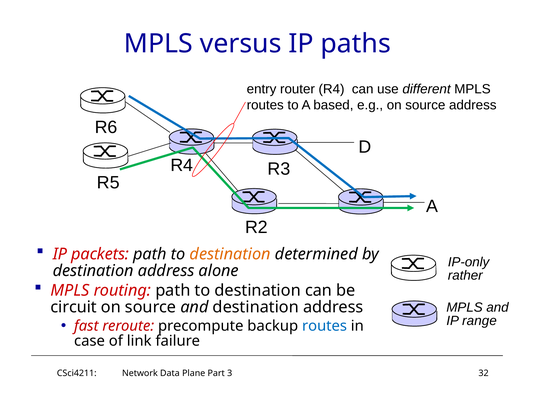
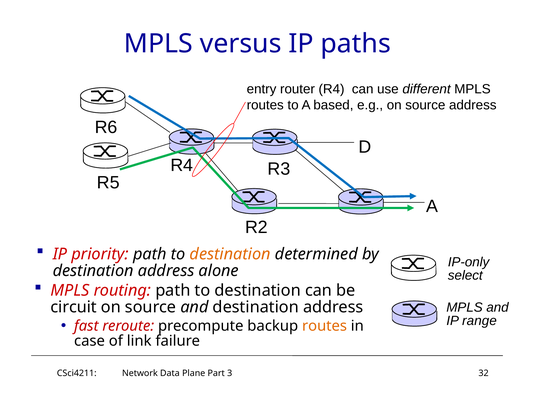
packets: packets -> priority
rather: rather -> select
routes at (325, 326) colour: blue -> orange
